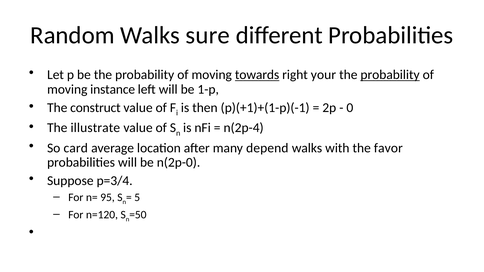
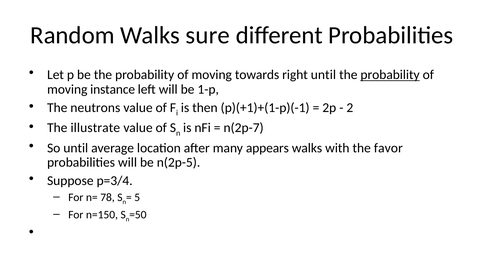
towards underline: present -> none
right your: your -> until
construct: construct -> neutrons
0: 0 -> 2
n(2p-4: n(2p-4 -> n(2p-7
So card: card -> until
depend: depend -> appears
n(2p-0: n(2p-0 -> n(2p-5
95: 95 -> 78
n=120: n=120 -> n=150
